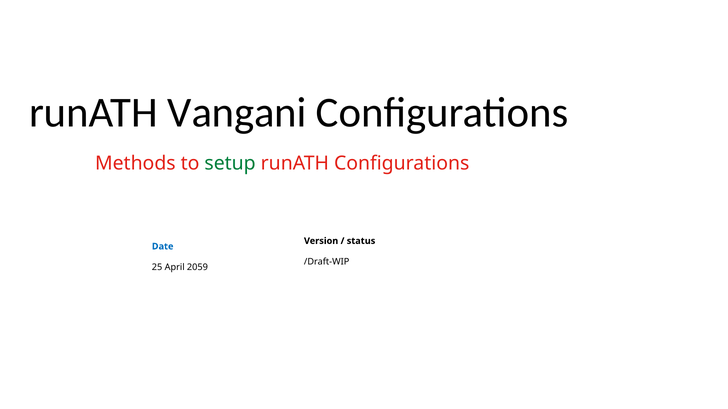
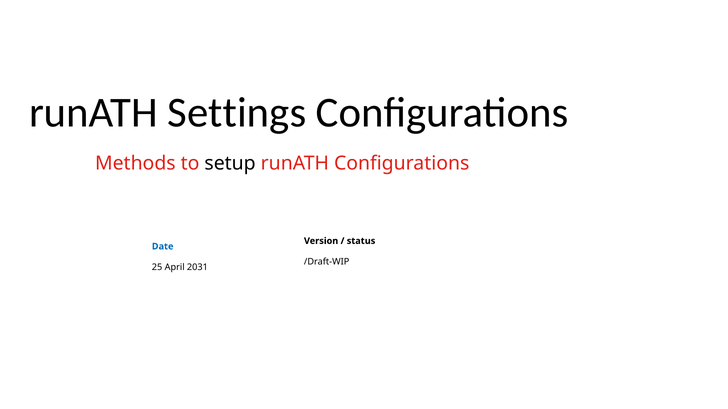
Vangani: Vangani -> Settings
setup colour: green -> black
2059: 2059 -> 2031
